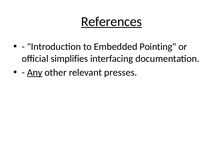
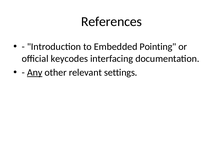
References underline: present -> none
simplifies: simplifies -> keycodes
presses: presses -> settings
